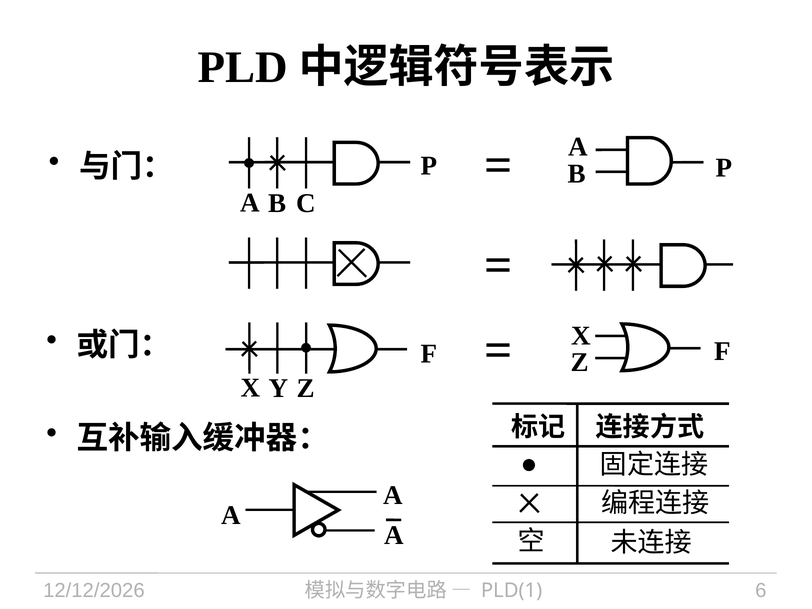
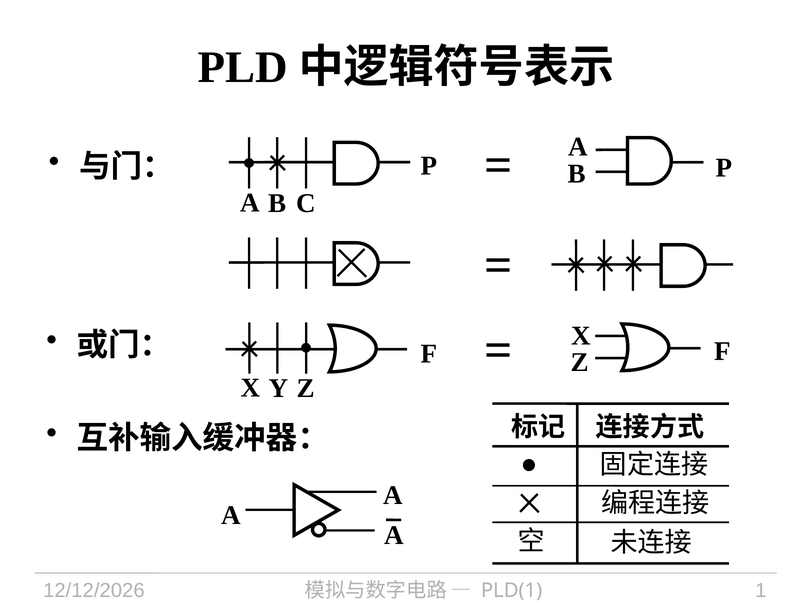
6: 6 -> 1
